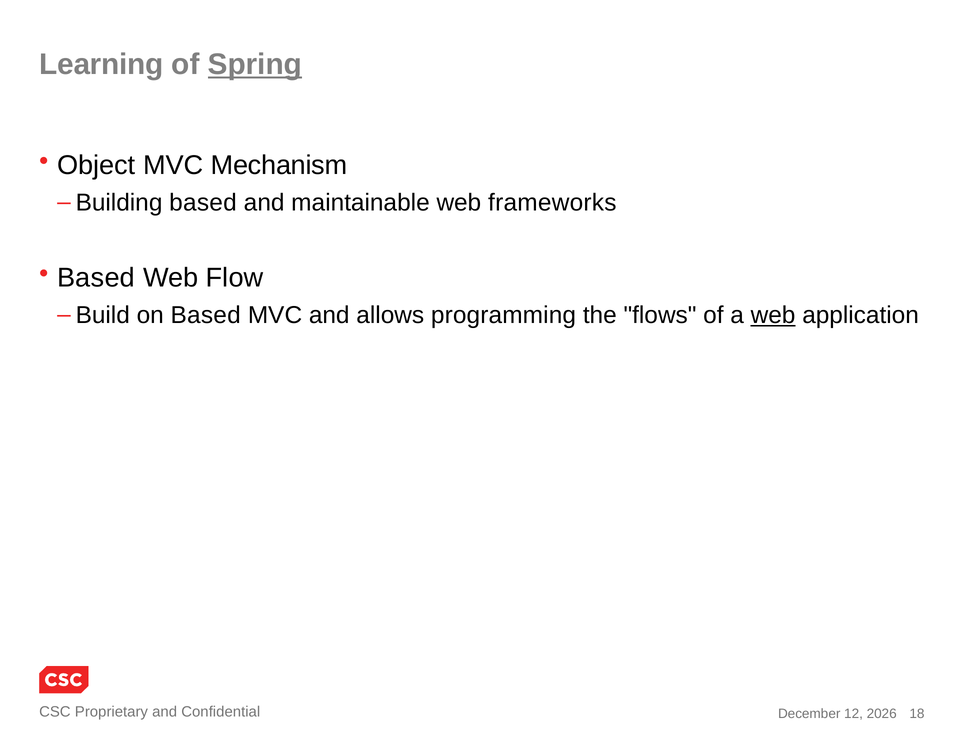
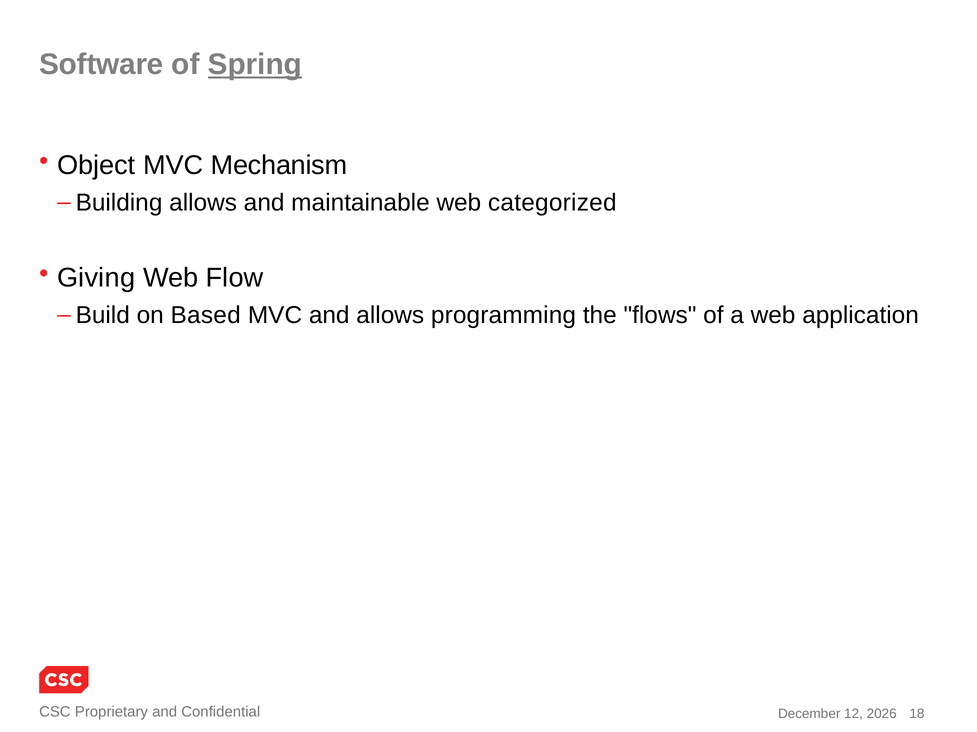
Learning: Learning -> Software
Building based: based -> allows
frameworks: frameworks -> categorized
Based at (96, 278): Based -> Giving
web at (773, 316) underline: present -> none
